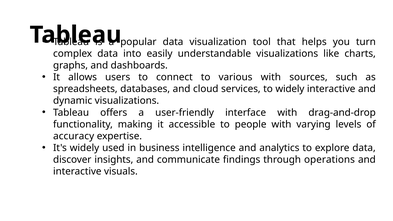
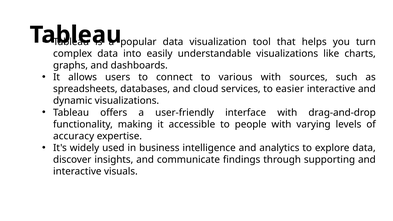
to widely: widely -> easier
operations: operations -> supporting
